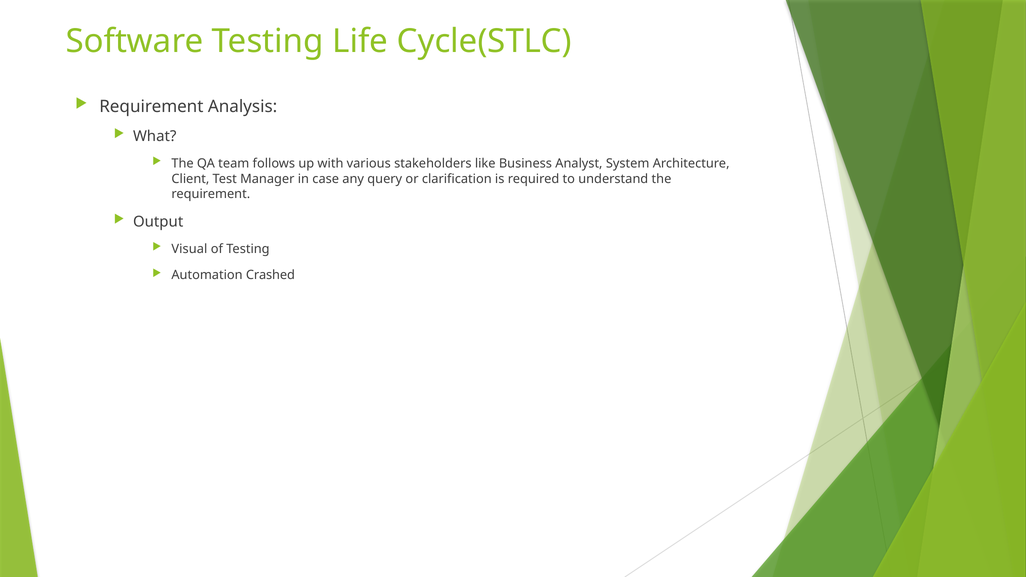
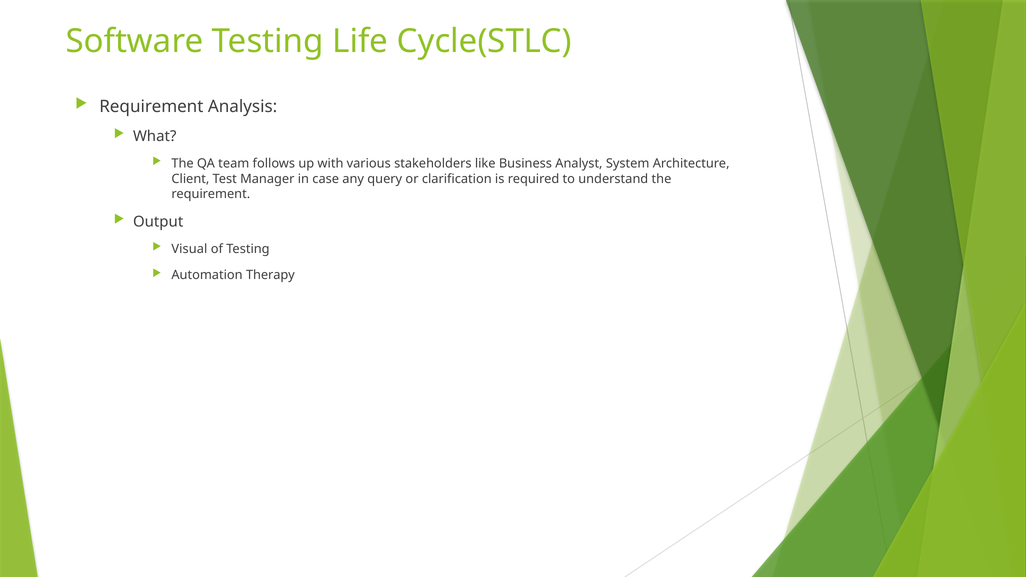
Crashed: Crashed -> Therapy
